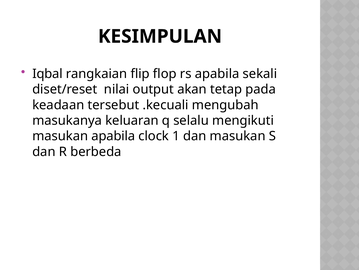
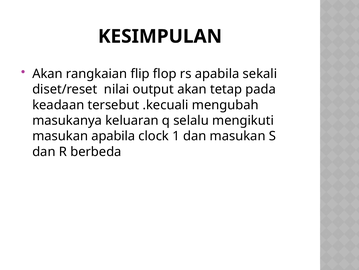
Iqbal at (47, 74): Iqbal -> Akan
